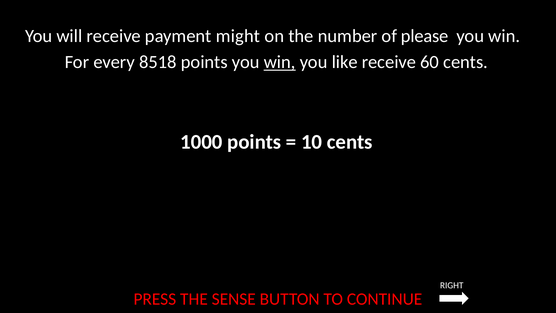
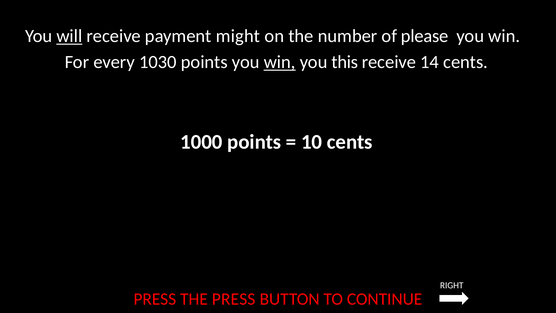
will underline: none -> present
8518: 8518 -> 1030
like: like -> this
60: 60 -> 14
THE SENSE: SENSE -> PRESS
